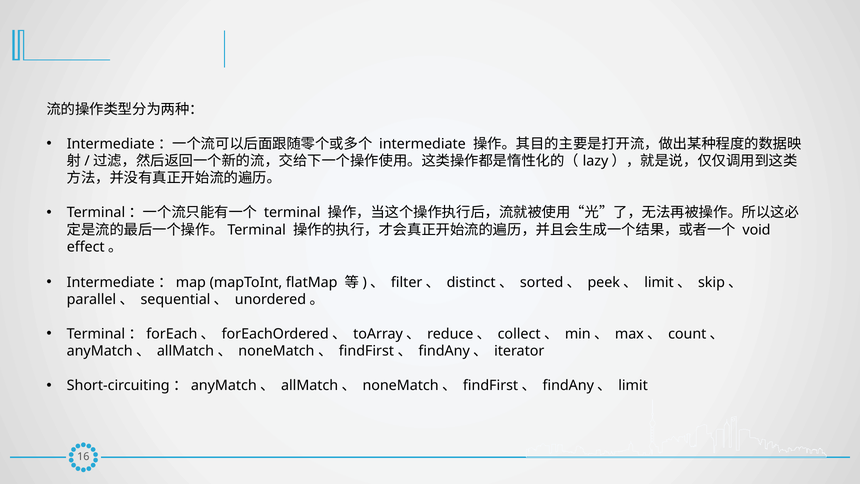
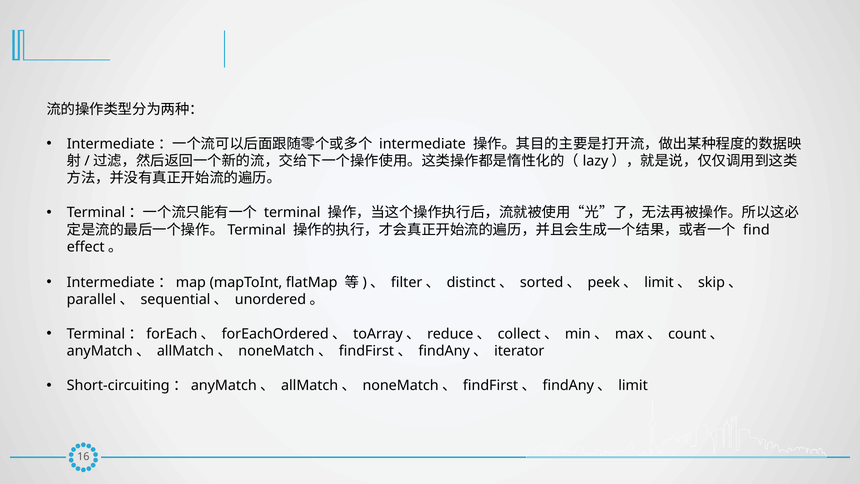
void: void -> find
